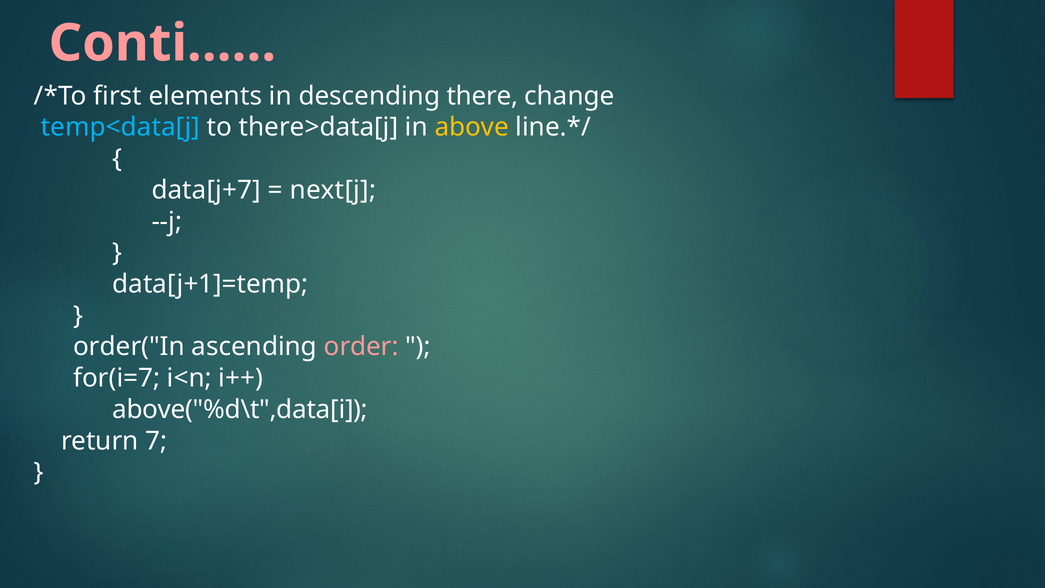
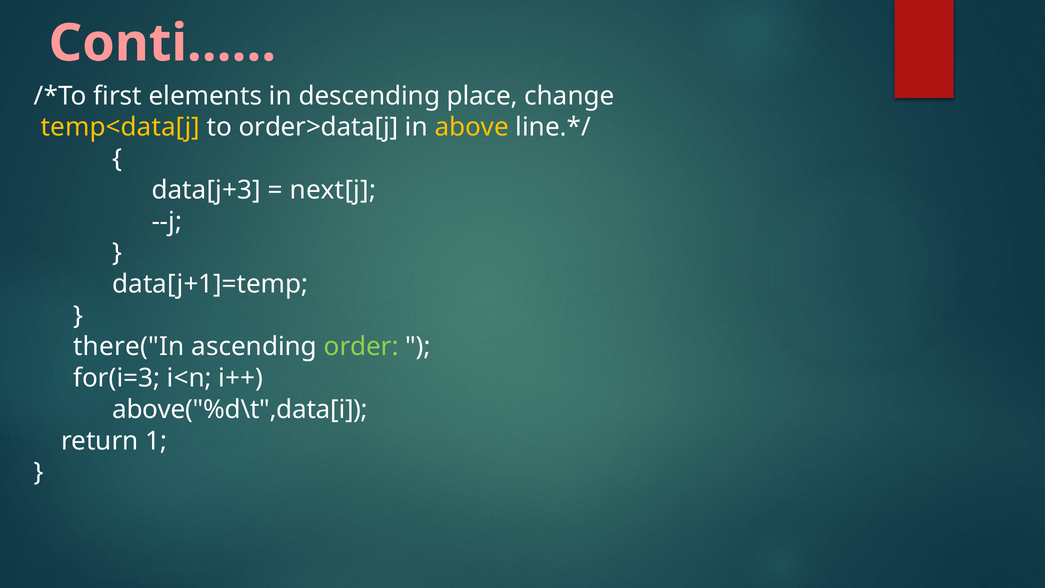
there: there -> place
temp<data[j colour: light blue -> yellow
there>data[j: there>data[j -> order>data[j
data[j+7: data[j+7 -> data[j+3
order("In: order("In -> there("In
order colour: pink -> light green
for(i=7: for(i=7 -> for(i=3
7: 7 -> 1
